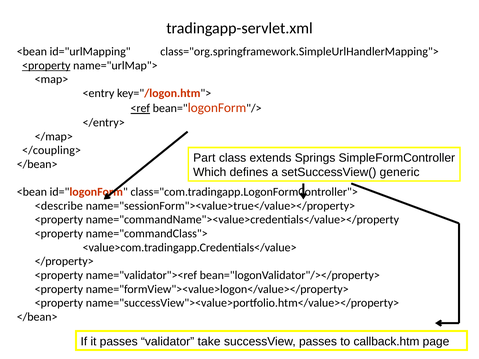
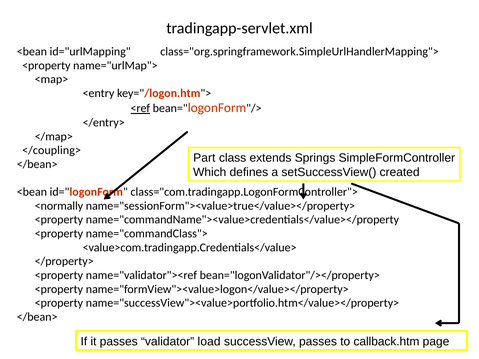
<property at (46, 65) underline: present -> none
generic: generic -> created
<describe: <describe -> <normally
take: take -> load
